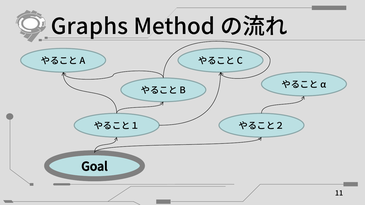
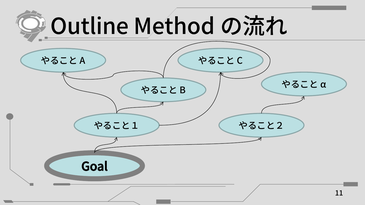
Graphs: Graphs -> Outline
